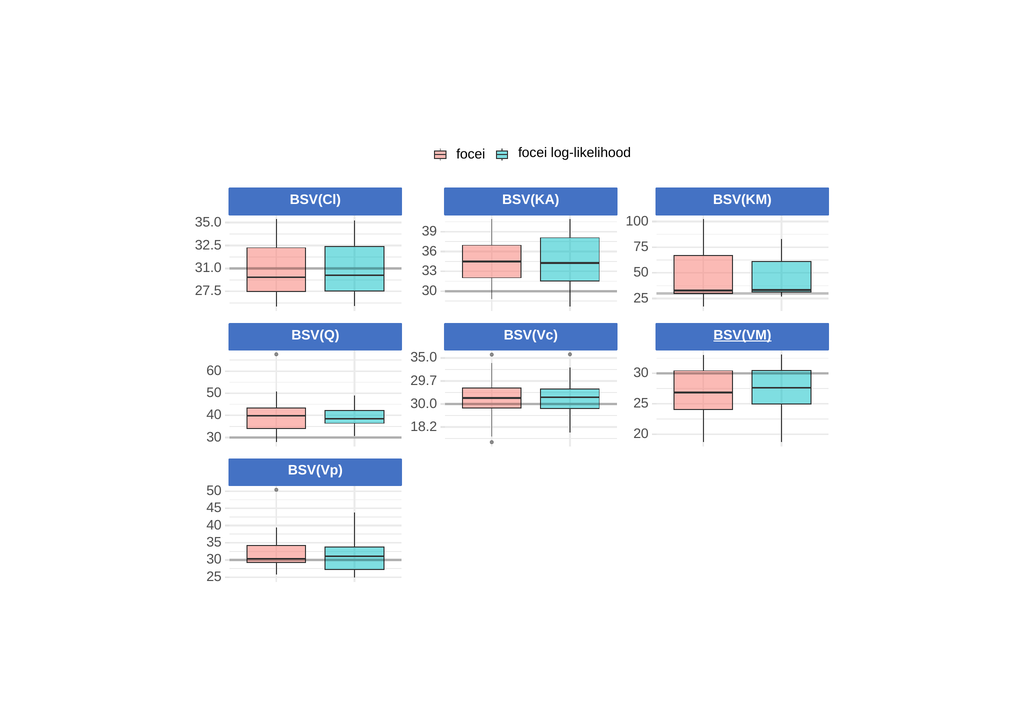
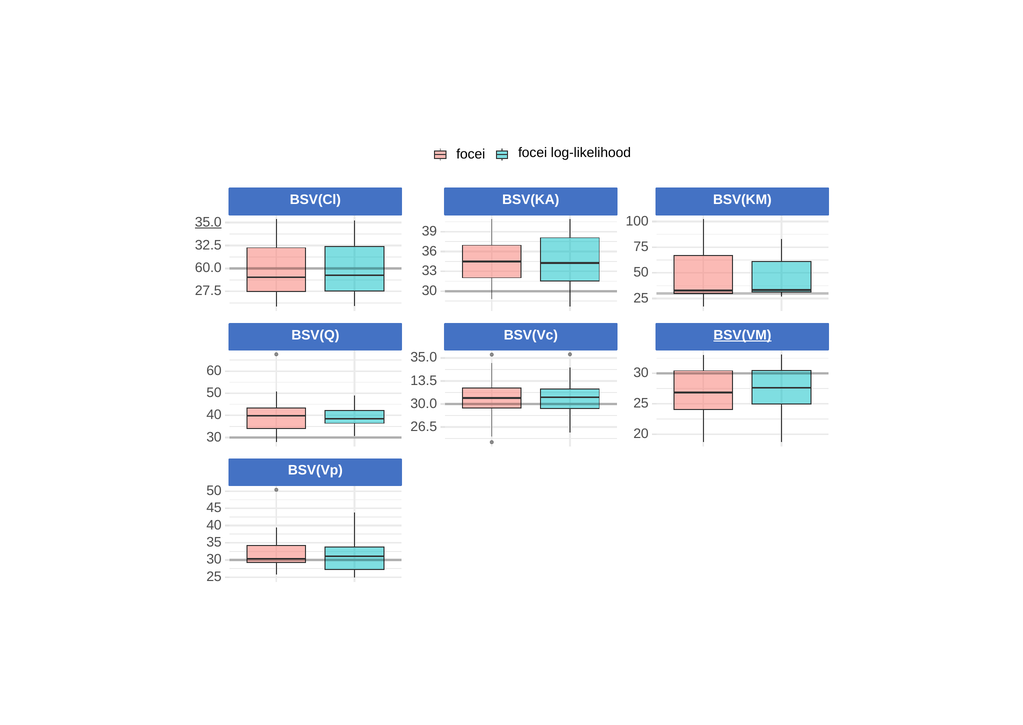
35.0 at (208, 222) underline: none -> present
31.0: 31.0 -> 60.0
29.7: 29.7 -> 13.5
18.2: 18.2 -> 26.5
